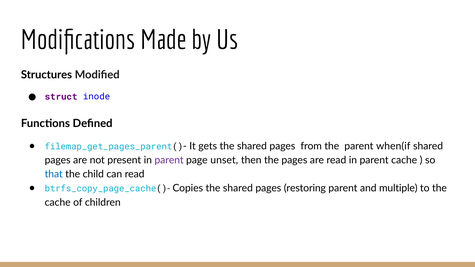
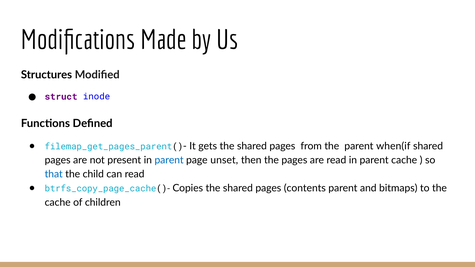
parent at (169, 160) colour: purple -> blue
restoring: restoring -> contents
multiple: multiple -> bitmaps
